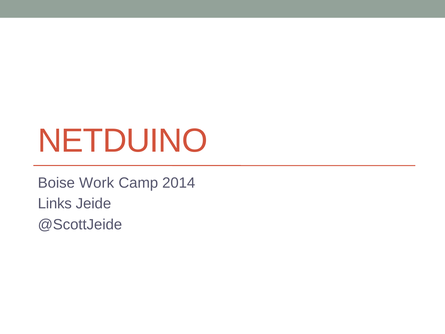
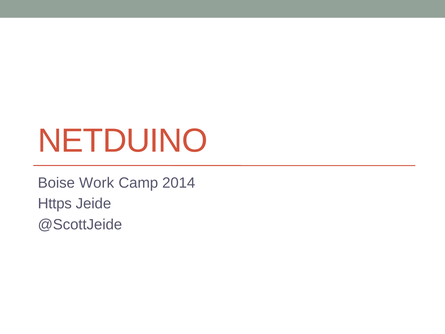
Links: Links -> Https
